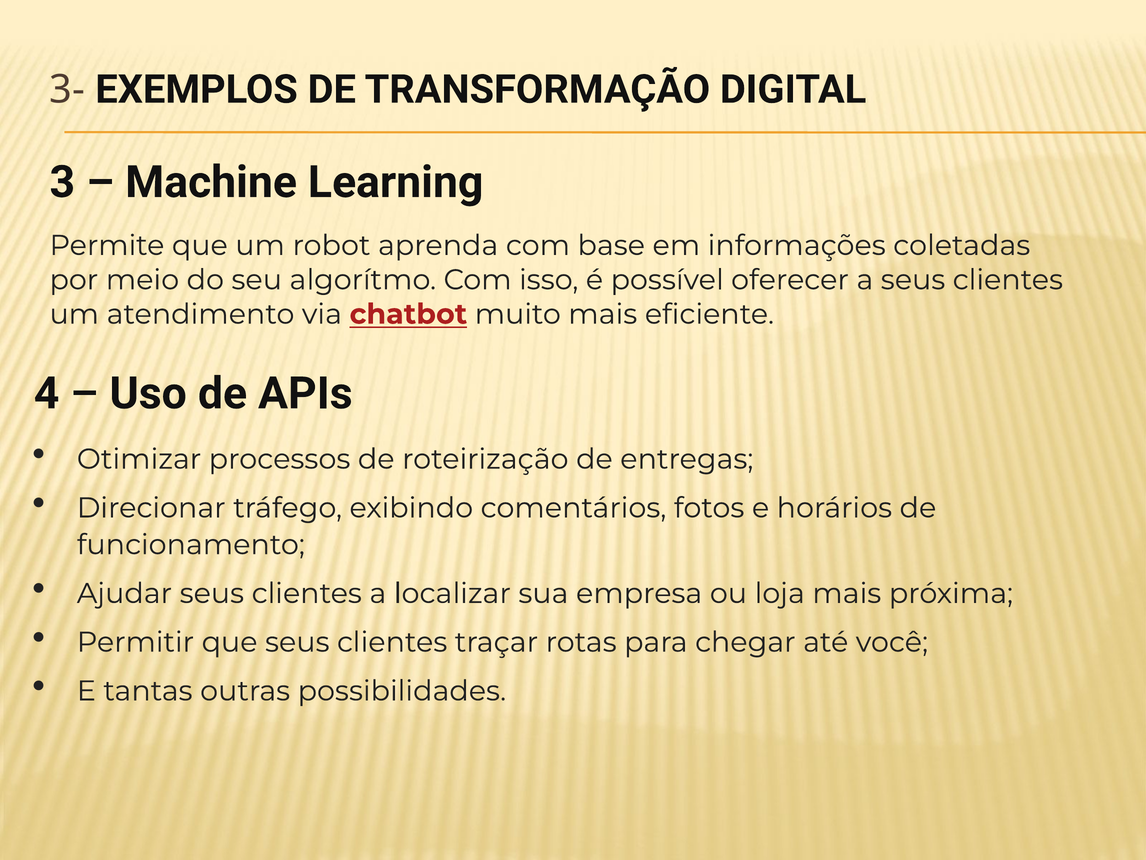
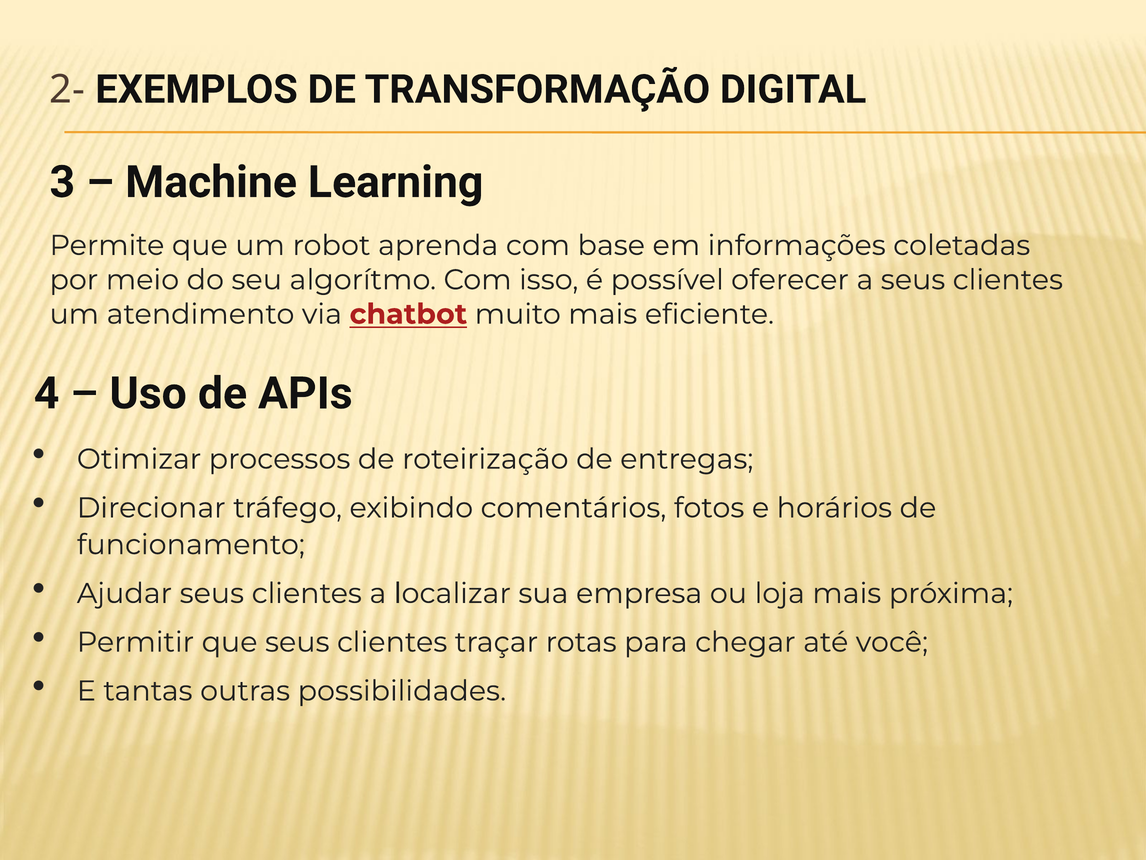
3-: 3- -> 2-
